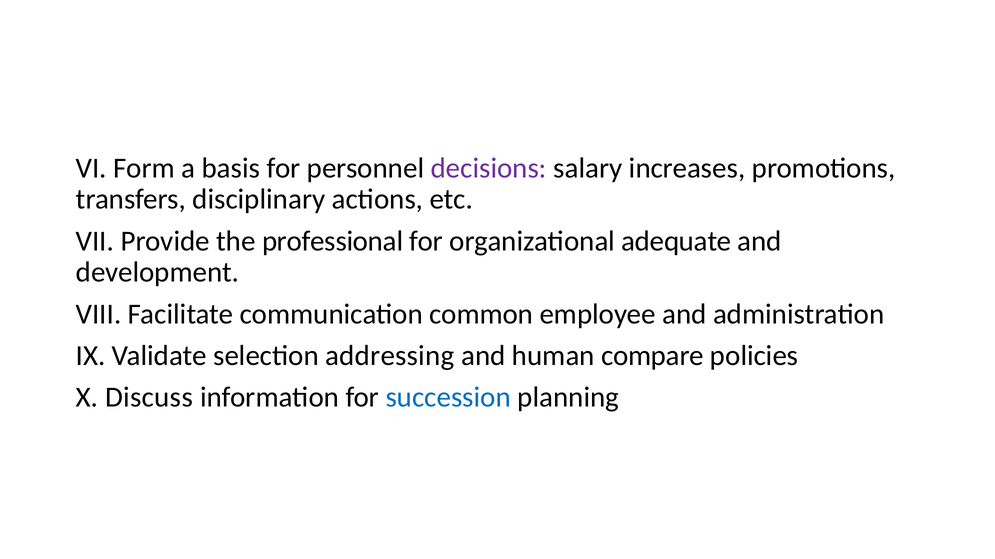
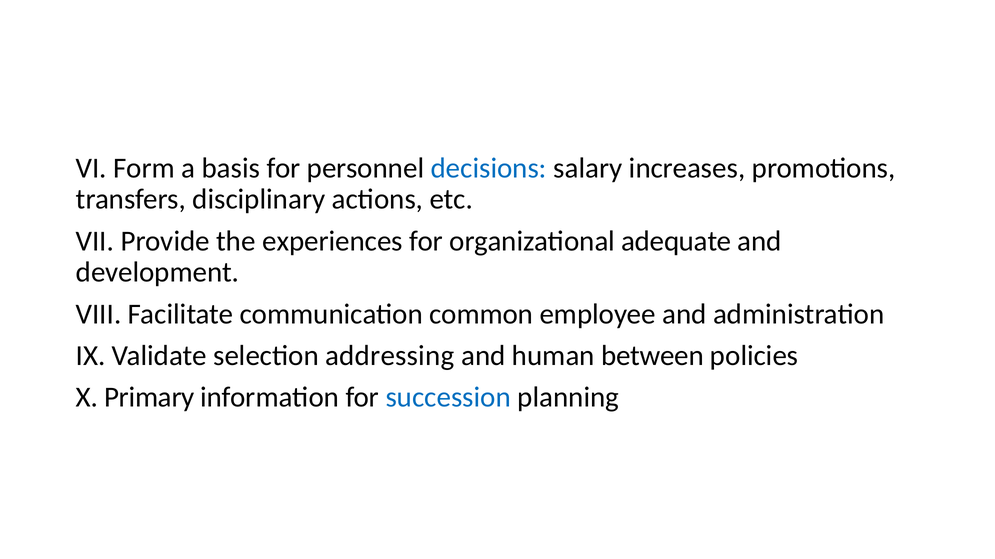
decisions colour: purple -> blue
professional: professional -> experiences
compare: compare -> between
Discuss: Discuss -> Primary
